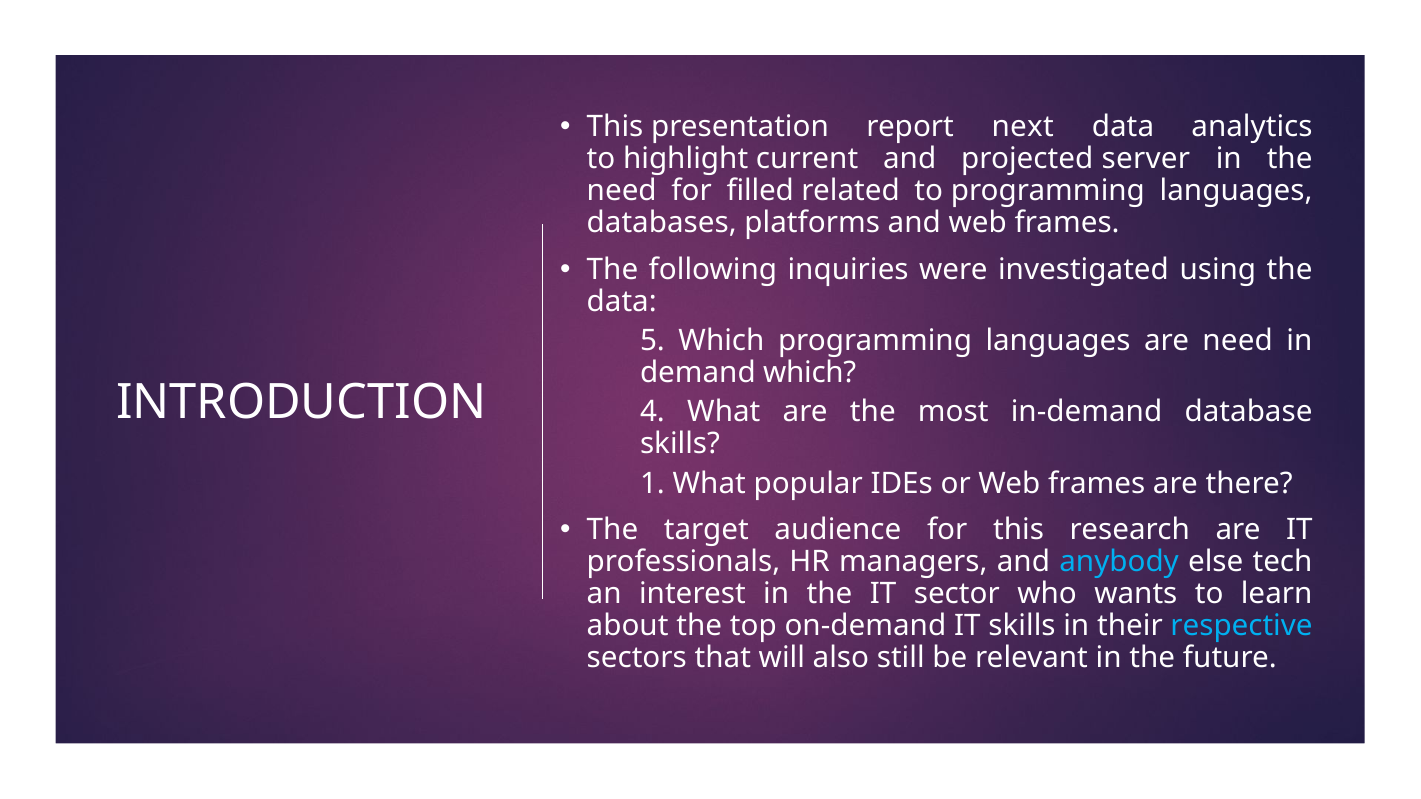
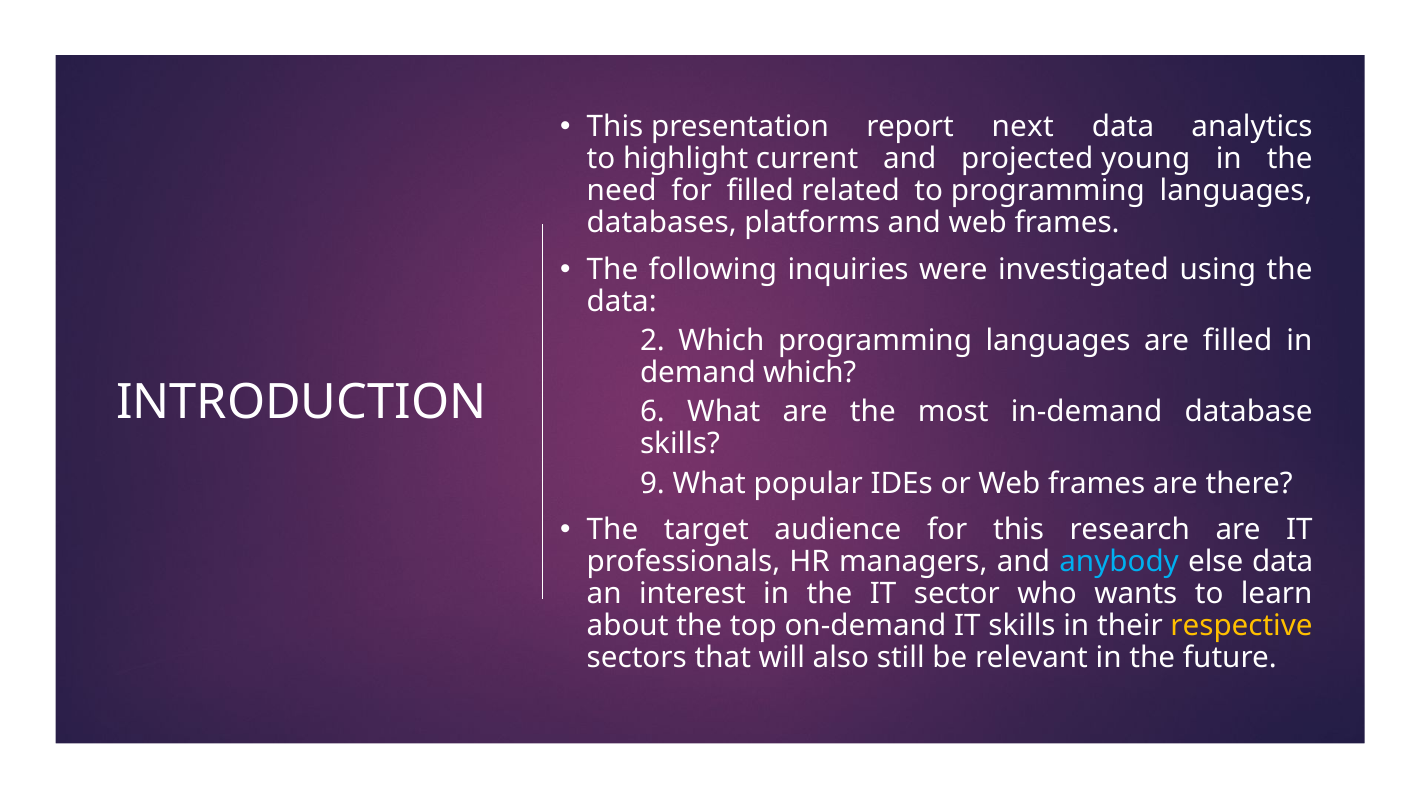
server: server -> young
5: 5 -> 2
are need: need -> filled
4: 4 -> 6
1: 1 -> 9
else tech: tech -> data
respective colour: light blue -> yellow
